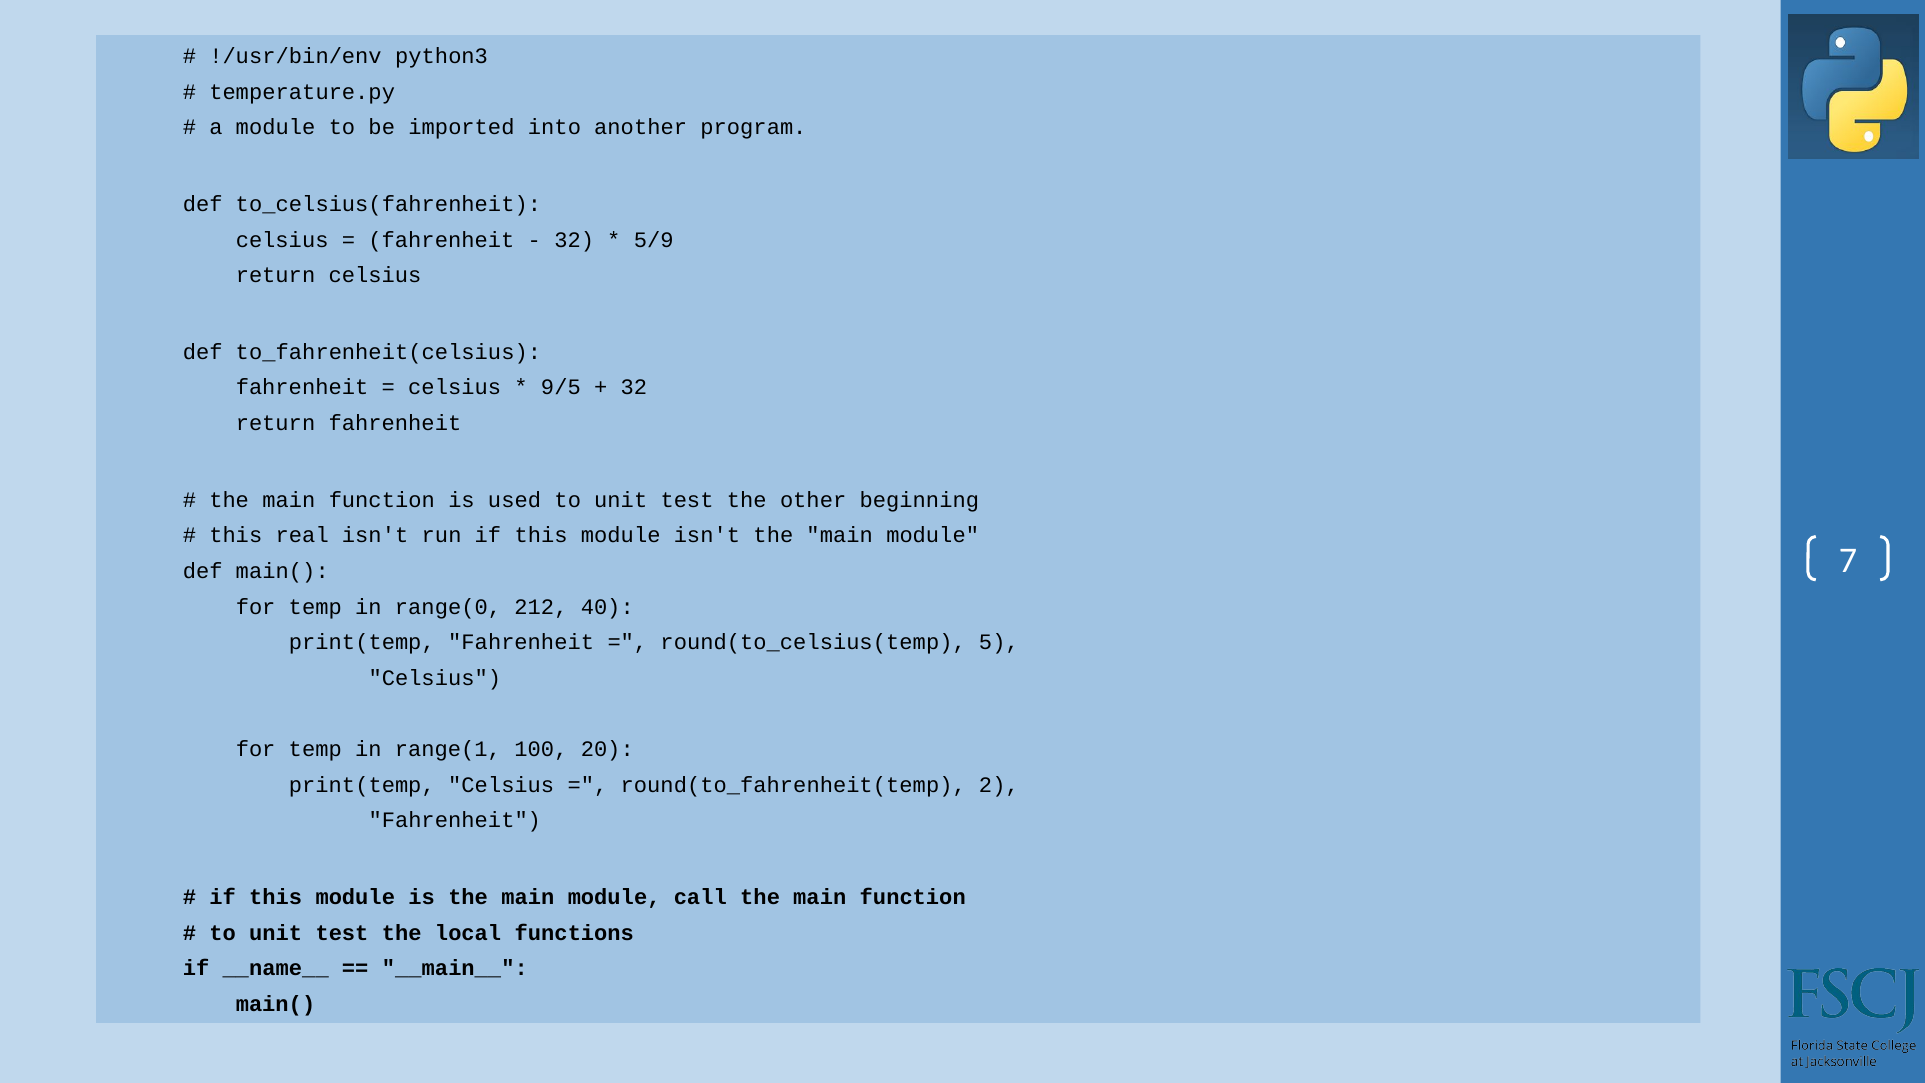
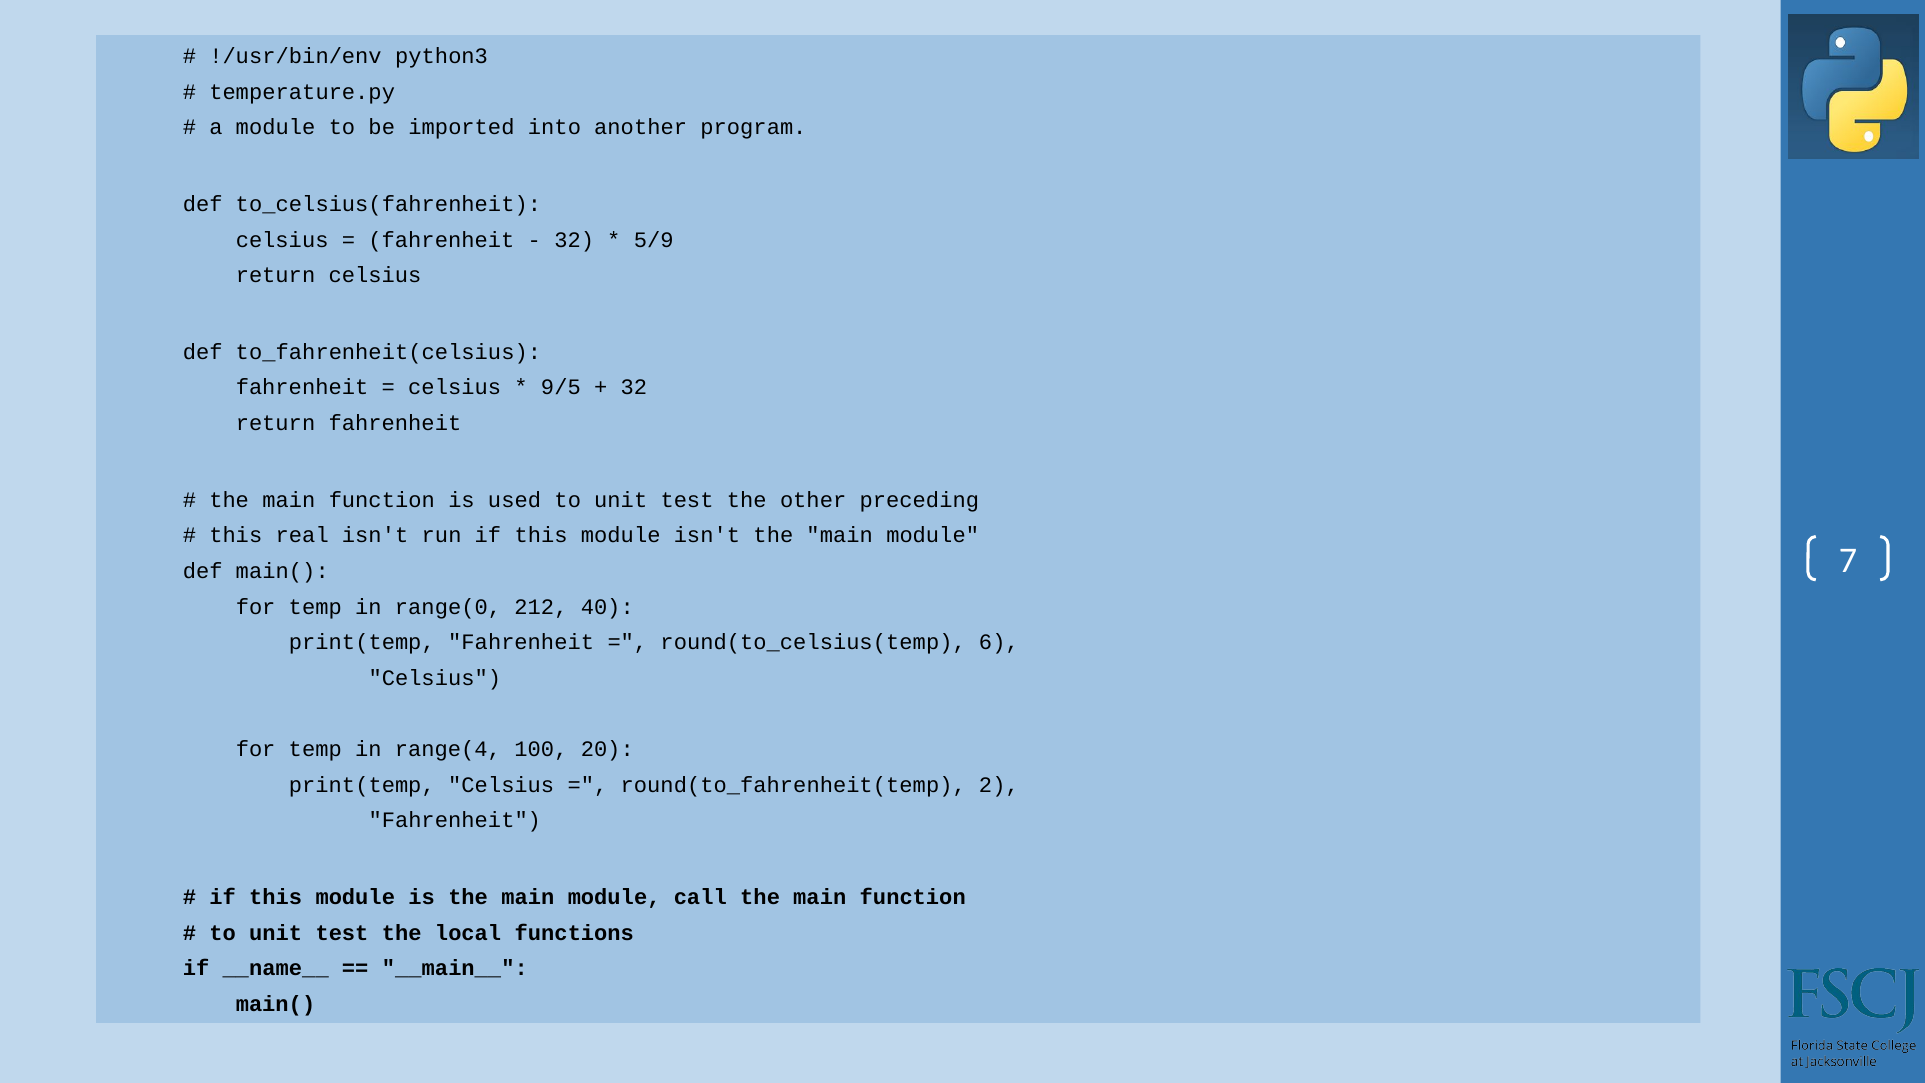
beginning: beginning -> preceding
5: 5 -> 6
range(1: range(1 -> range(4
